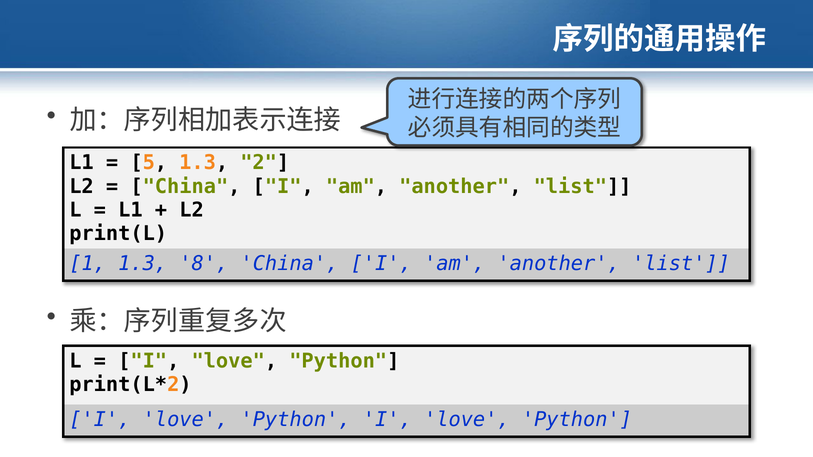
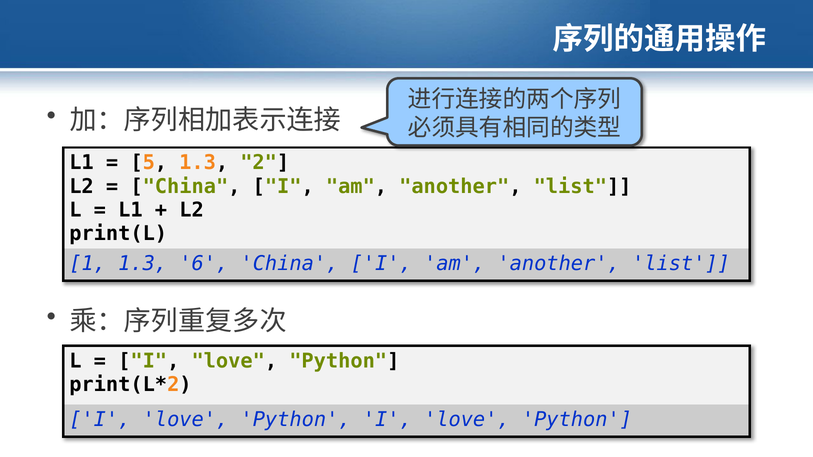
8: 8 -> 6
